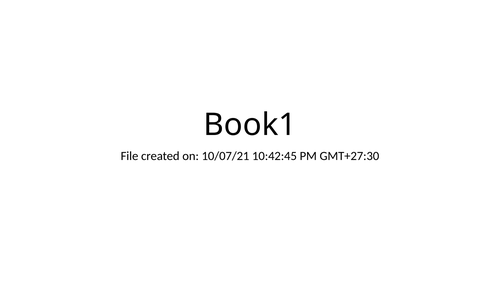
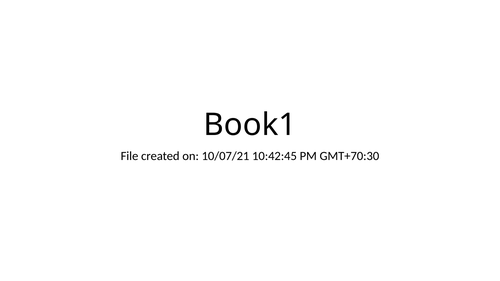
GMT+27:30: GMT+27:30 -> GMT+70:30
